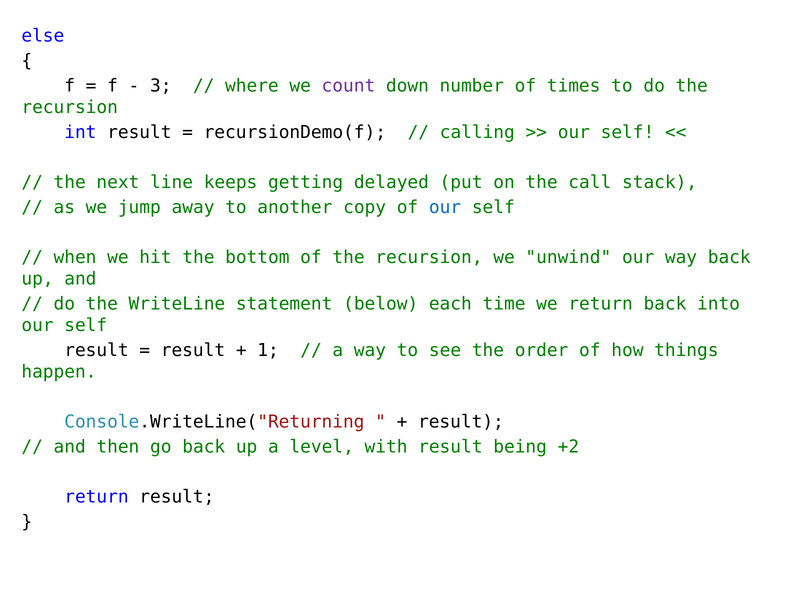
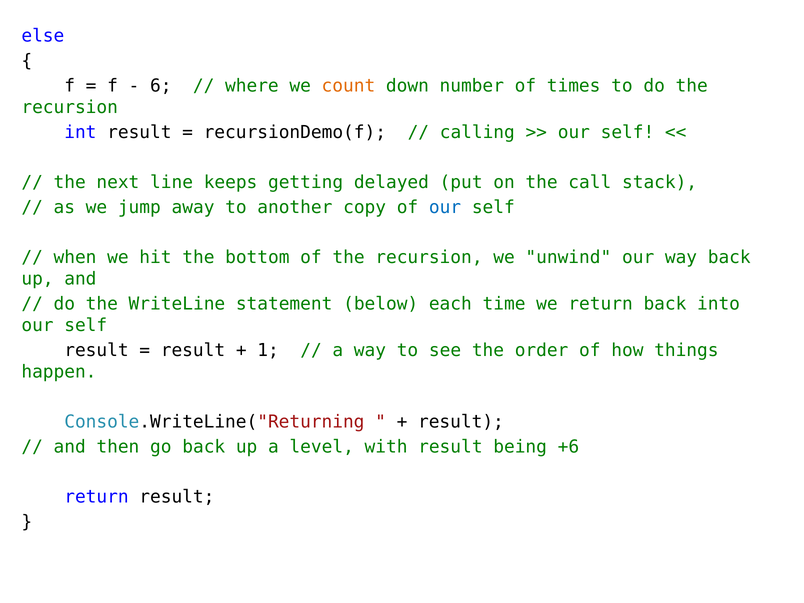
3: 3 -> 6
count colour: purple -> orange
+2: +2 -> +6
